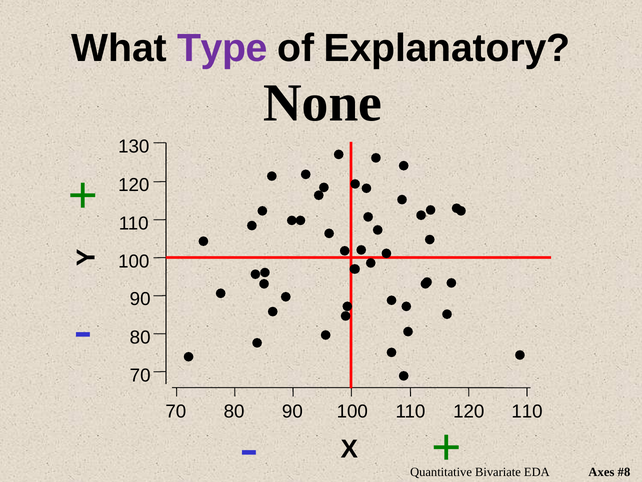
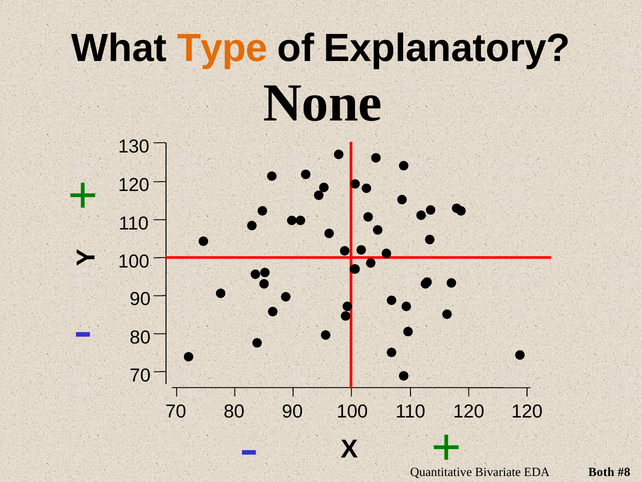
Type colour: purple -> orange
120 110: 110 -> 120
Axes: Axes -> Both
